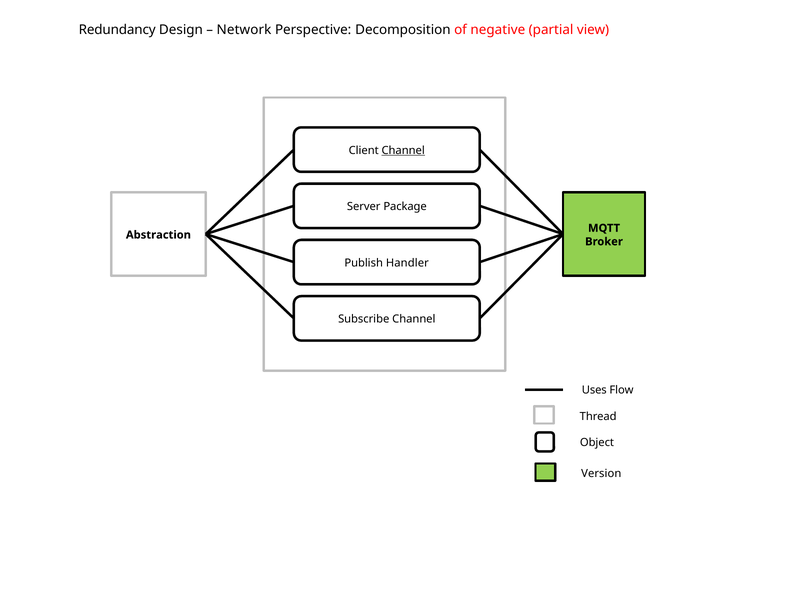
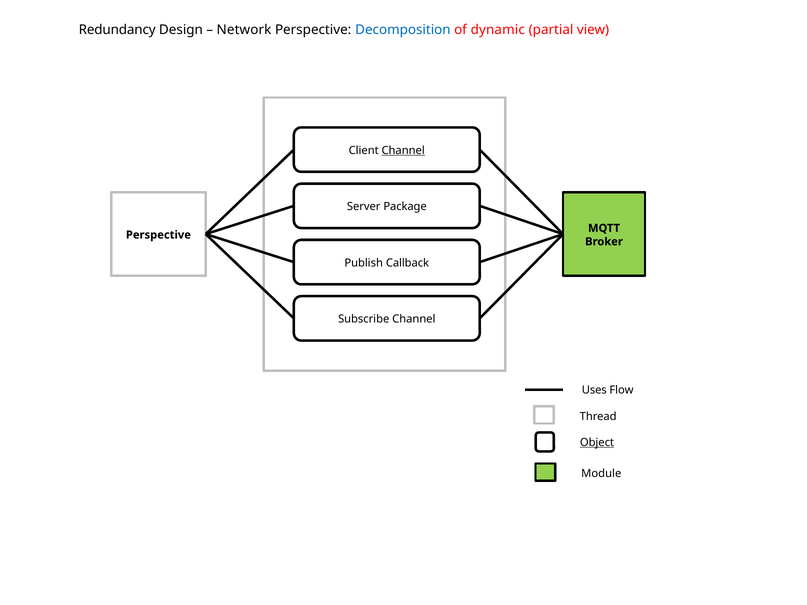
Decomposition colour: black -> blue
negative: negative -> dynamic
Abstraction at (158, 235): Abstraction -> Perspective
Handler: Handler -> Callback
Object underline: none -> present
Version: Version -> Module
